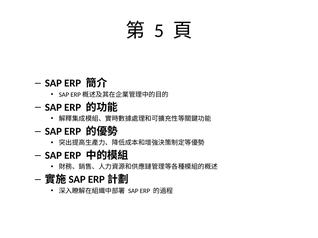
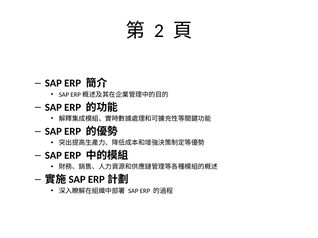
5: 5 -> 2
